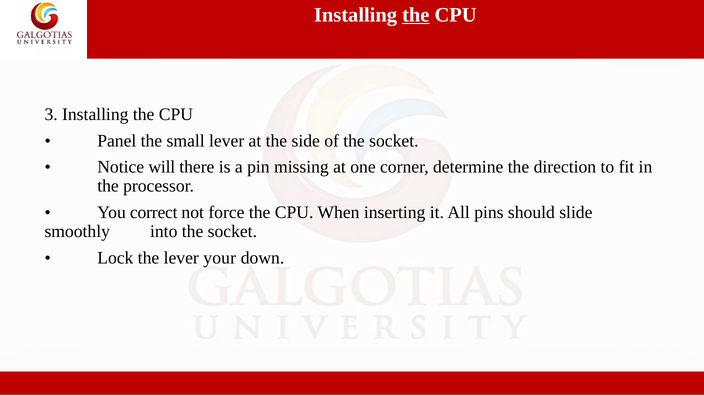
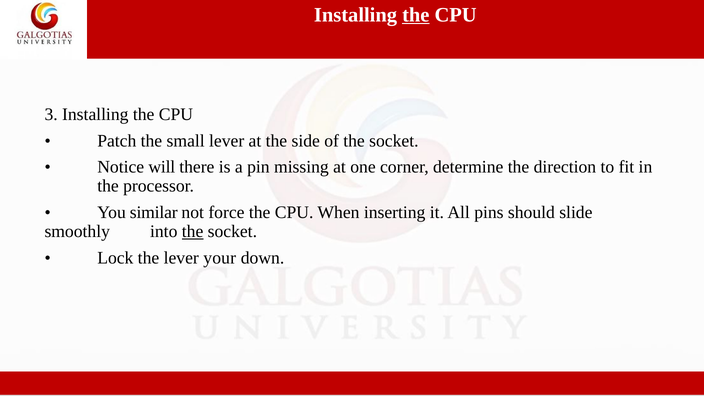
Panel: Panel -> Patch
correct: correct -> similar
the at (193, 231) underline: none -> present
